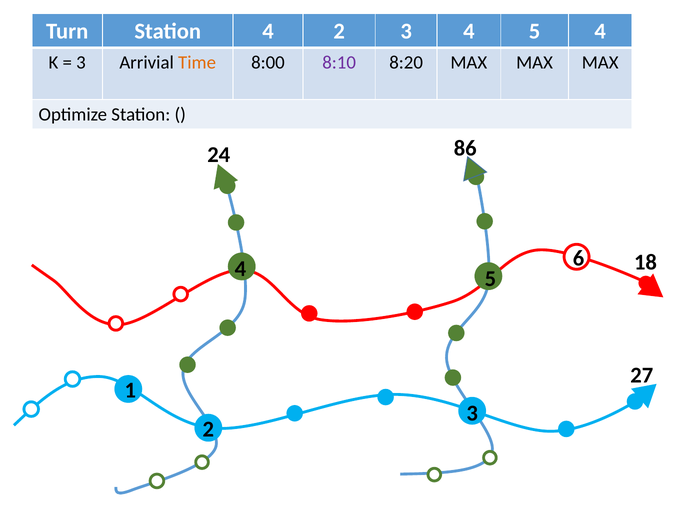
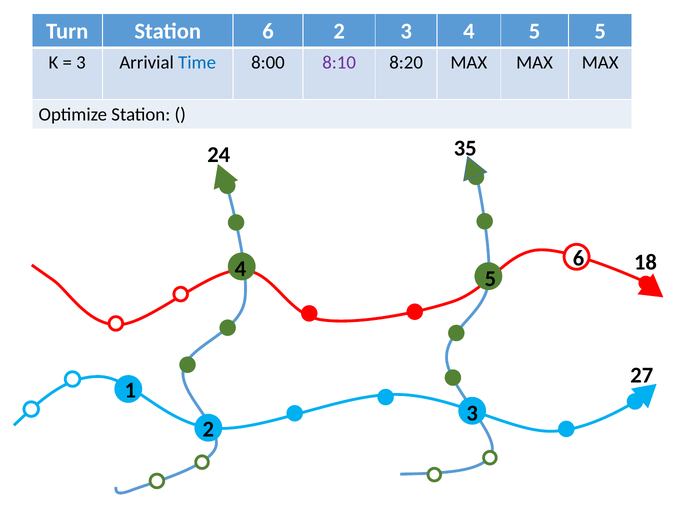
Station 4: 4 -> 6
5 4: 4 -> 5
Time colour: orange -> blue
86: 86 -> 35
